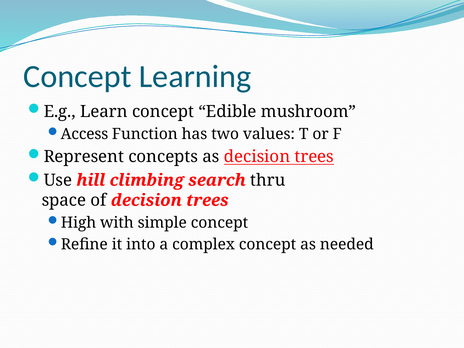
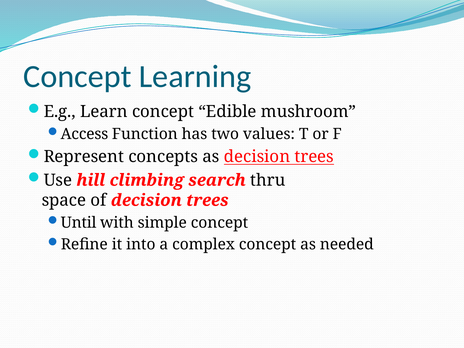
High: High -> Until
